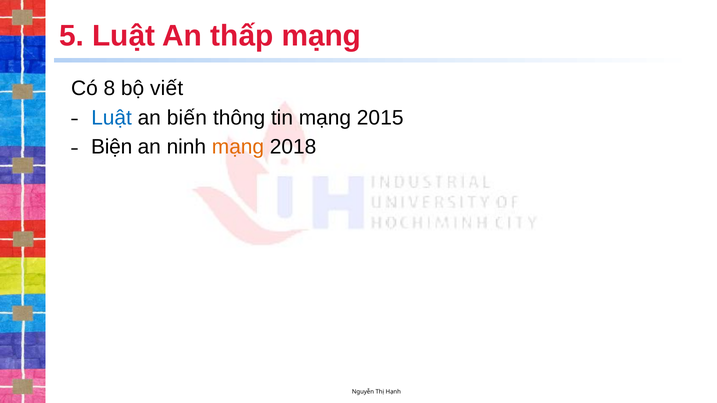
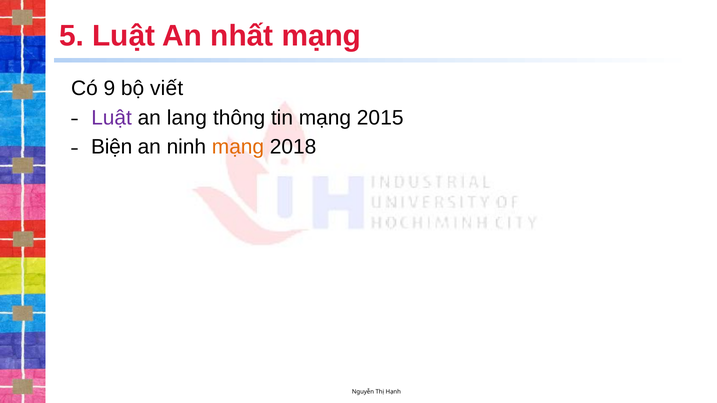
thấp: thấp -> nhất
8: 8 -> 9
Luật at (112, 118) colour: blue -> purple
biến: biến -> lang
